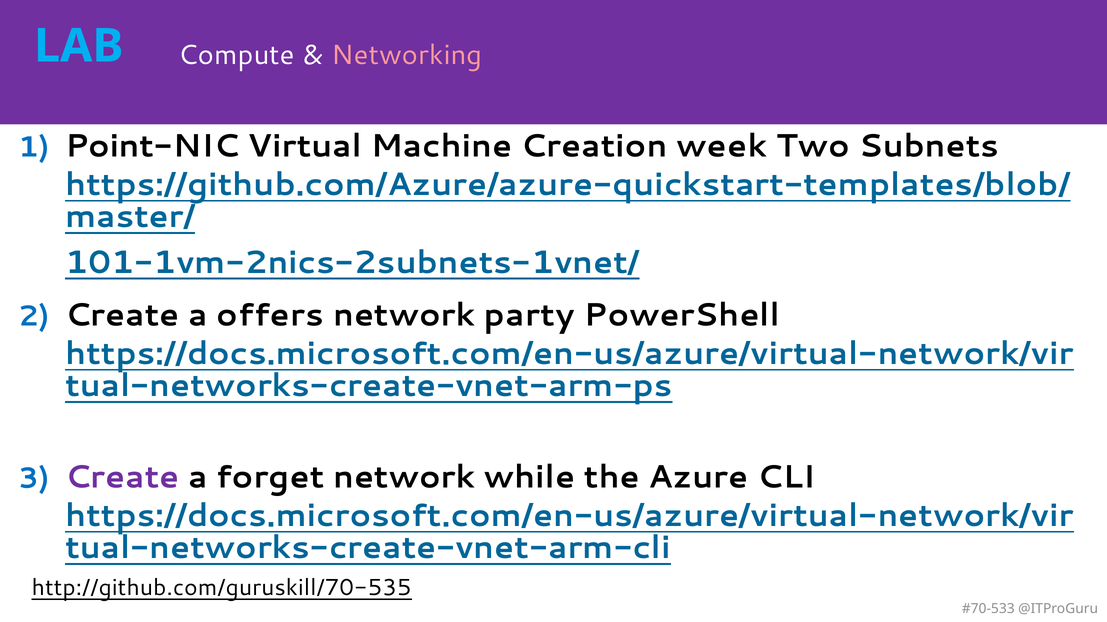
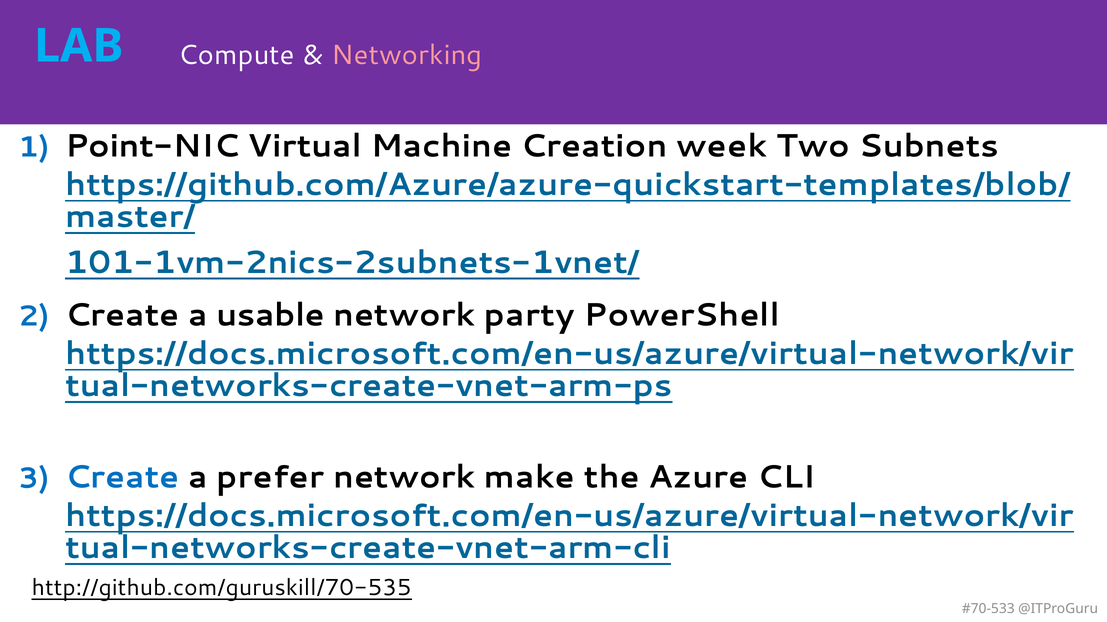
offers: offers -> usable
Create at (122, 477) colour: purple -> blue
forget: forget -> prefer
while: while -> make
